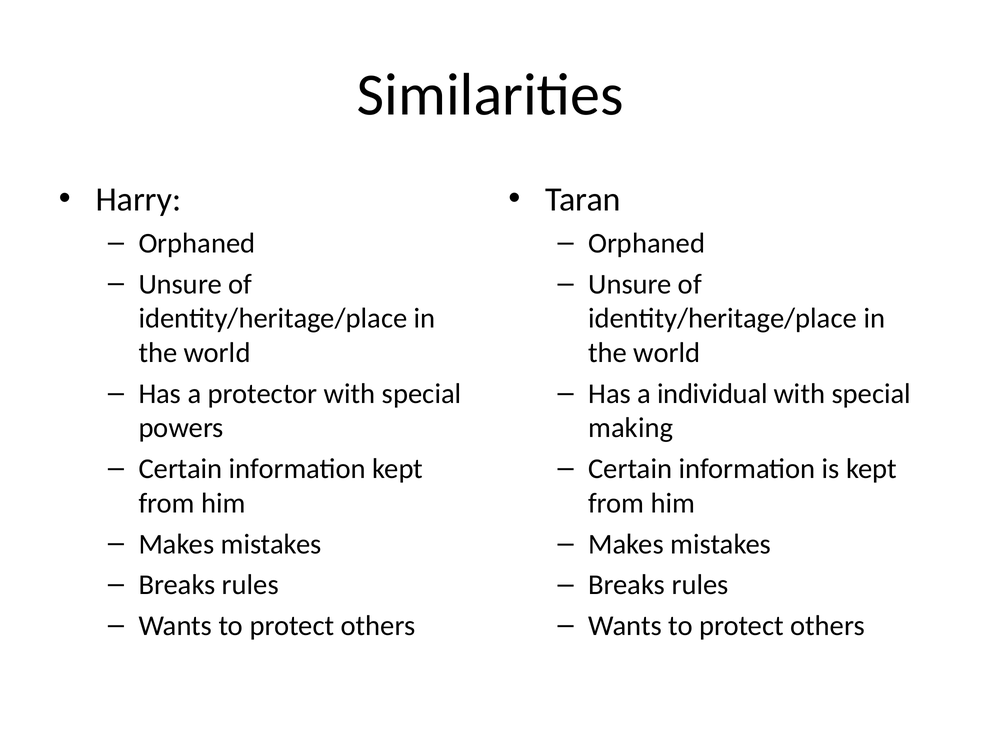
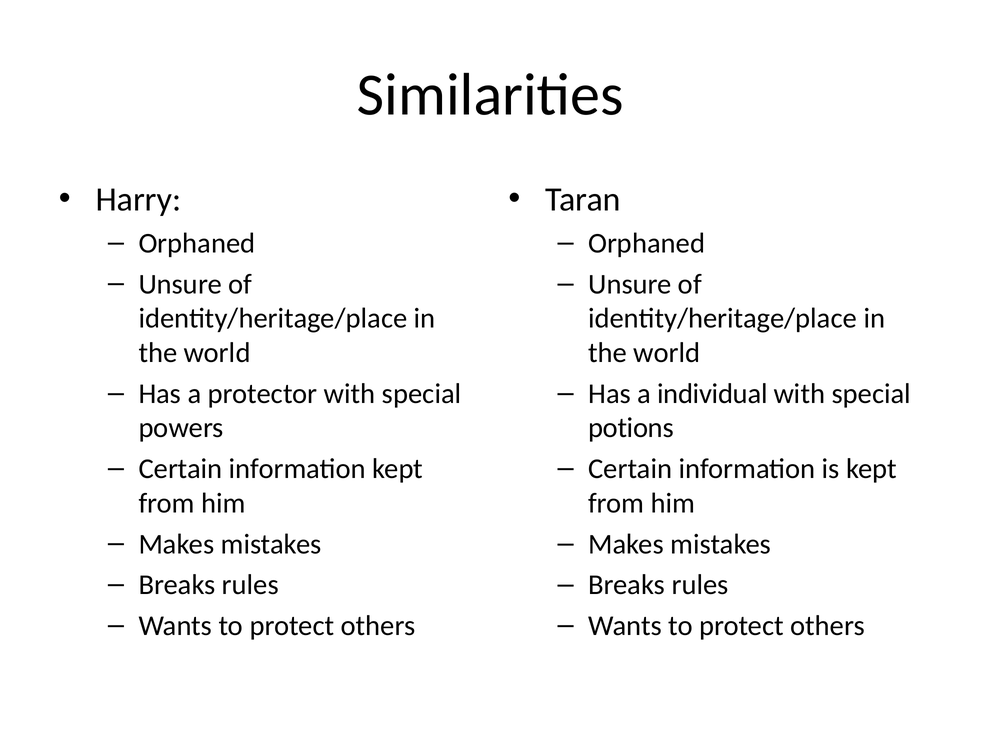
making: making -> potions
